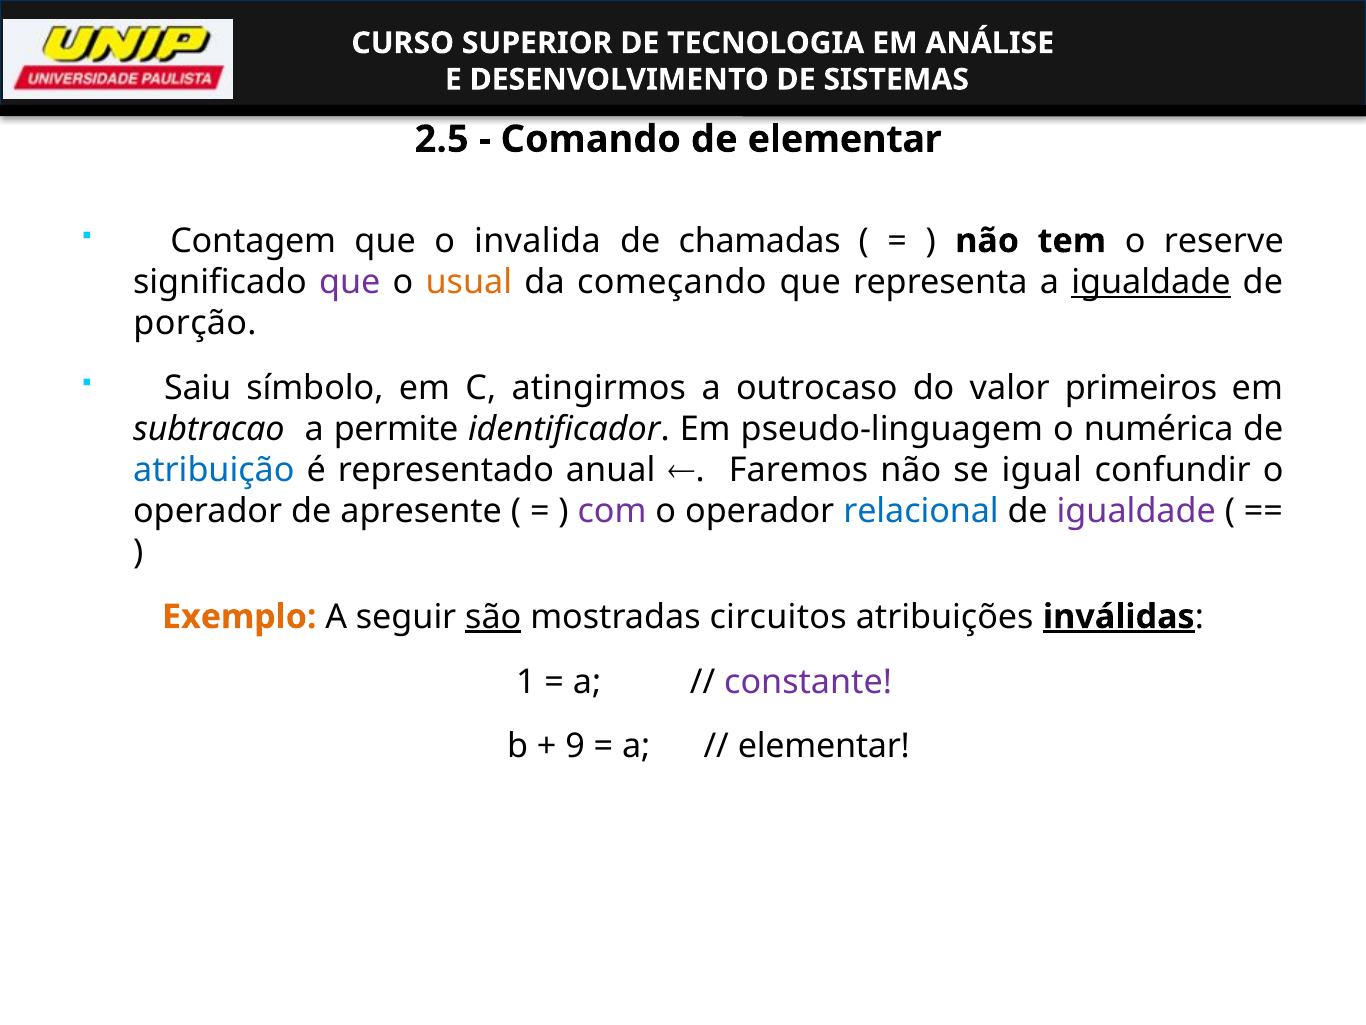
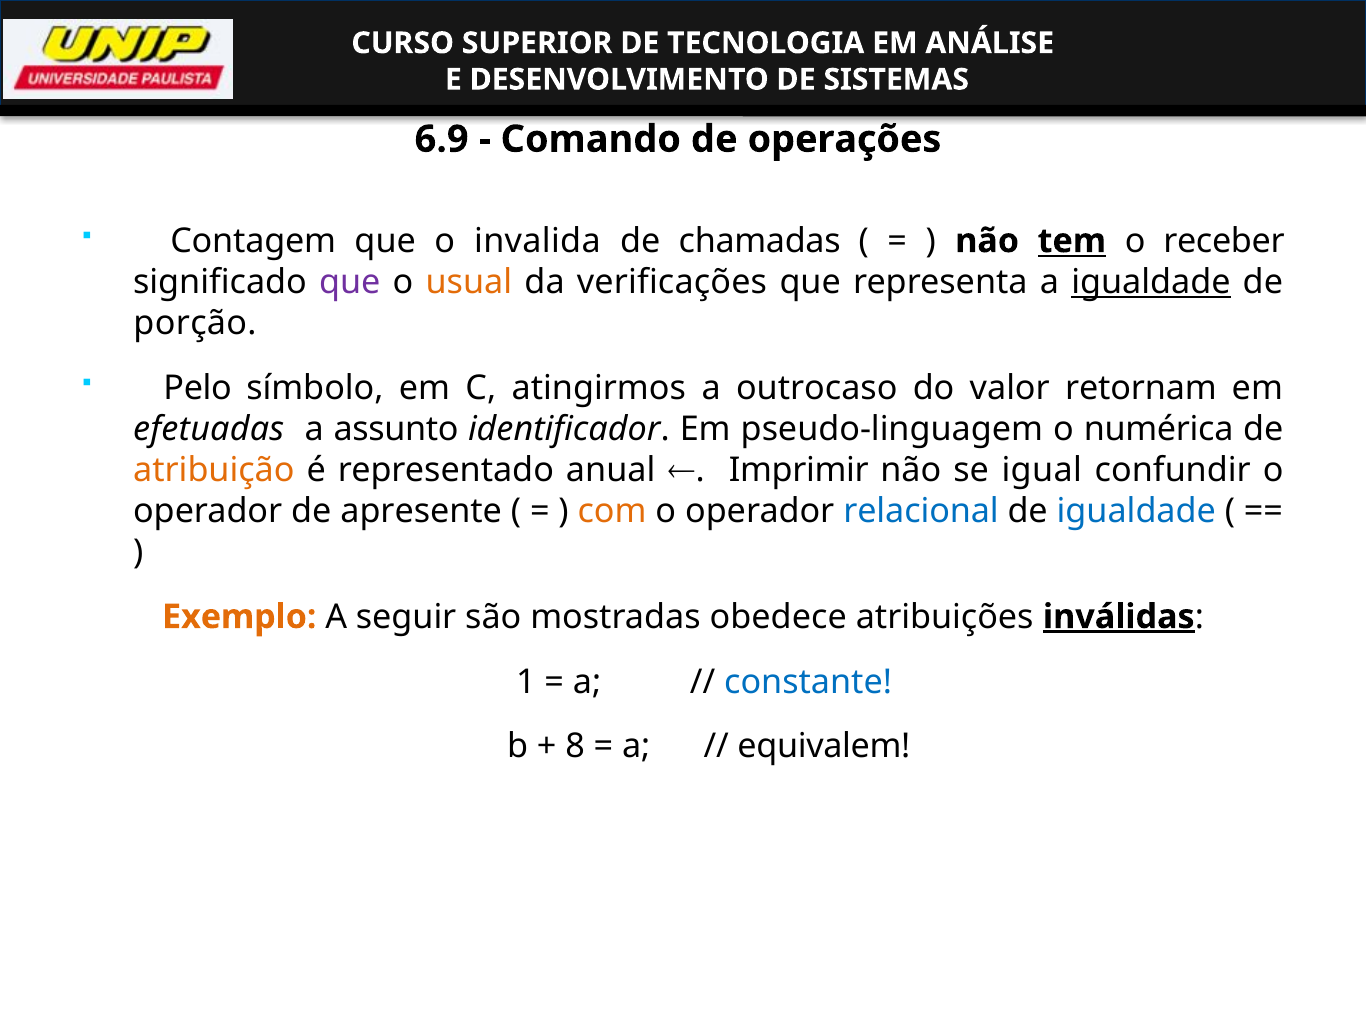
2.5: 2.5 -> 6.9
de elementar: elementar -> operações
tem underline: none -> present
reserve: reserve -> receber
começando: começando -> verificações
Saiu: Saiu -> Pelo
primeiros: primeiros -> retornam
subtracao: subtracao -> efetuadas
permite: permite -> assunto
atribuição colour: blue -> orange
Faremos: Faremos -> Imprimir
com colour: purple -> orange
igualdade at (1136, 511) colour: purple -> blue
são underline: present -> none
circuitos: circuitos -> obedece
constante colour: purple -> blue
9: 9 -> 8
elementar at (824, 746): elementar -> equivalem
